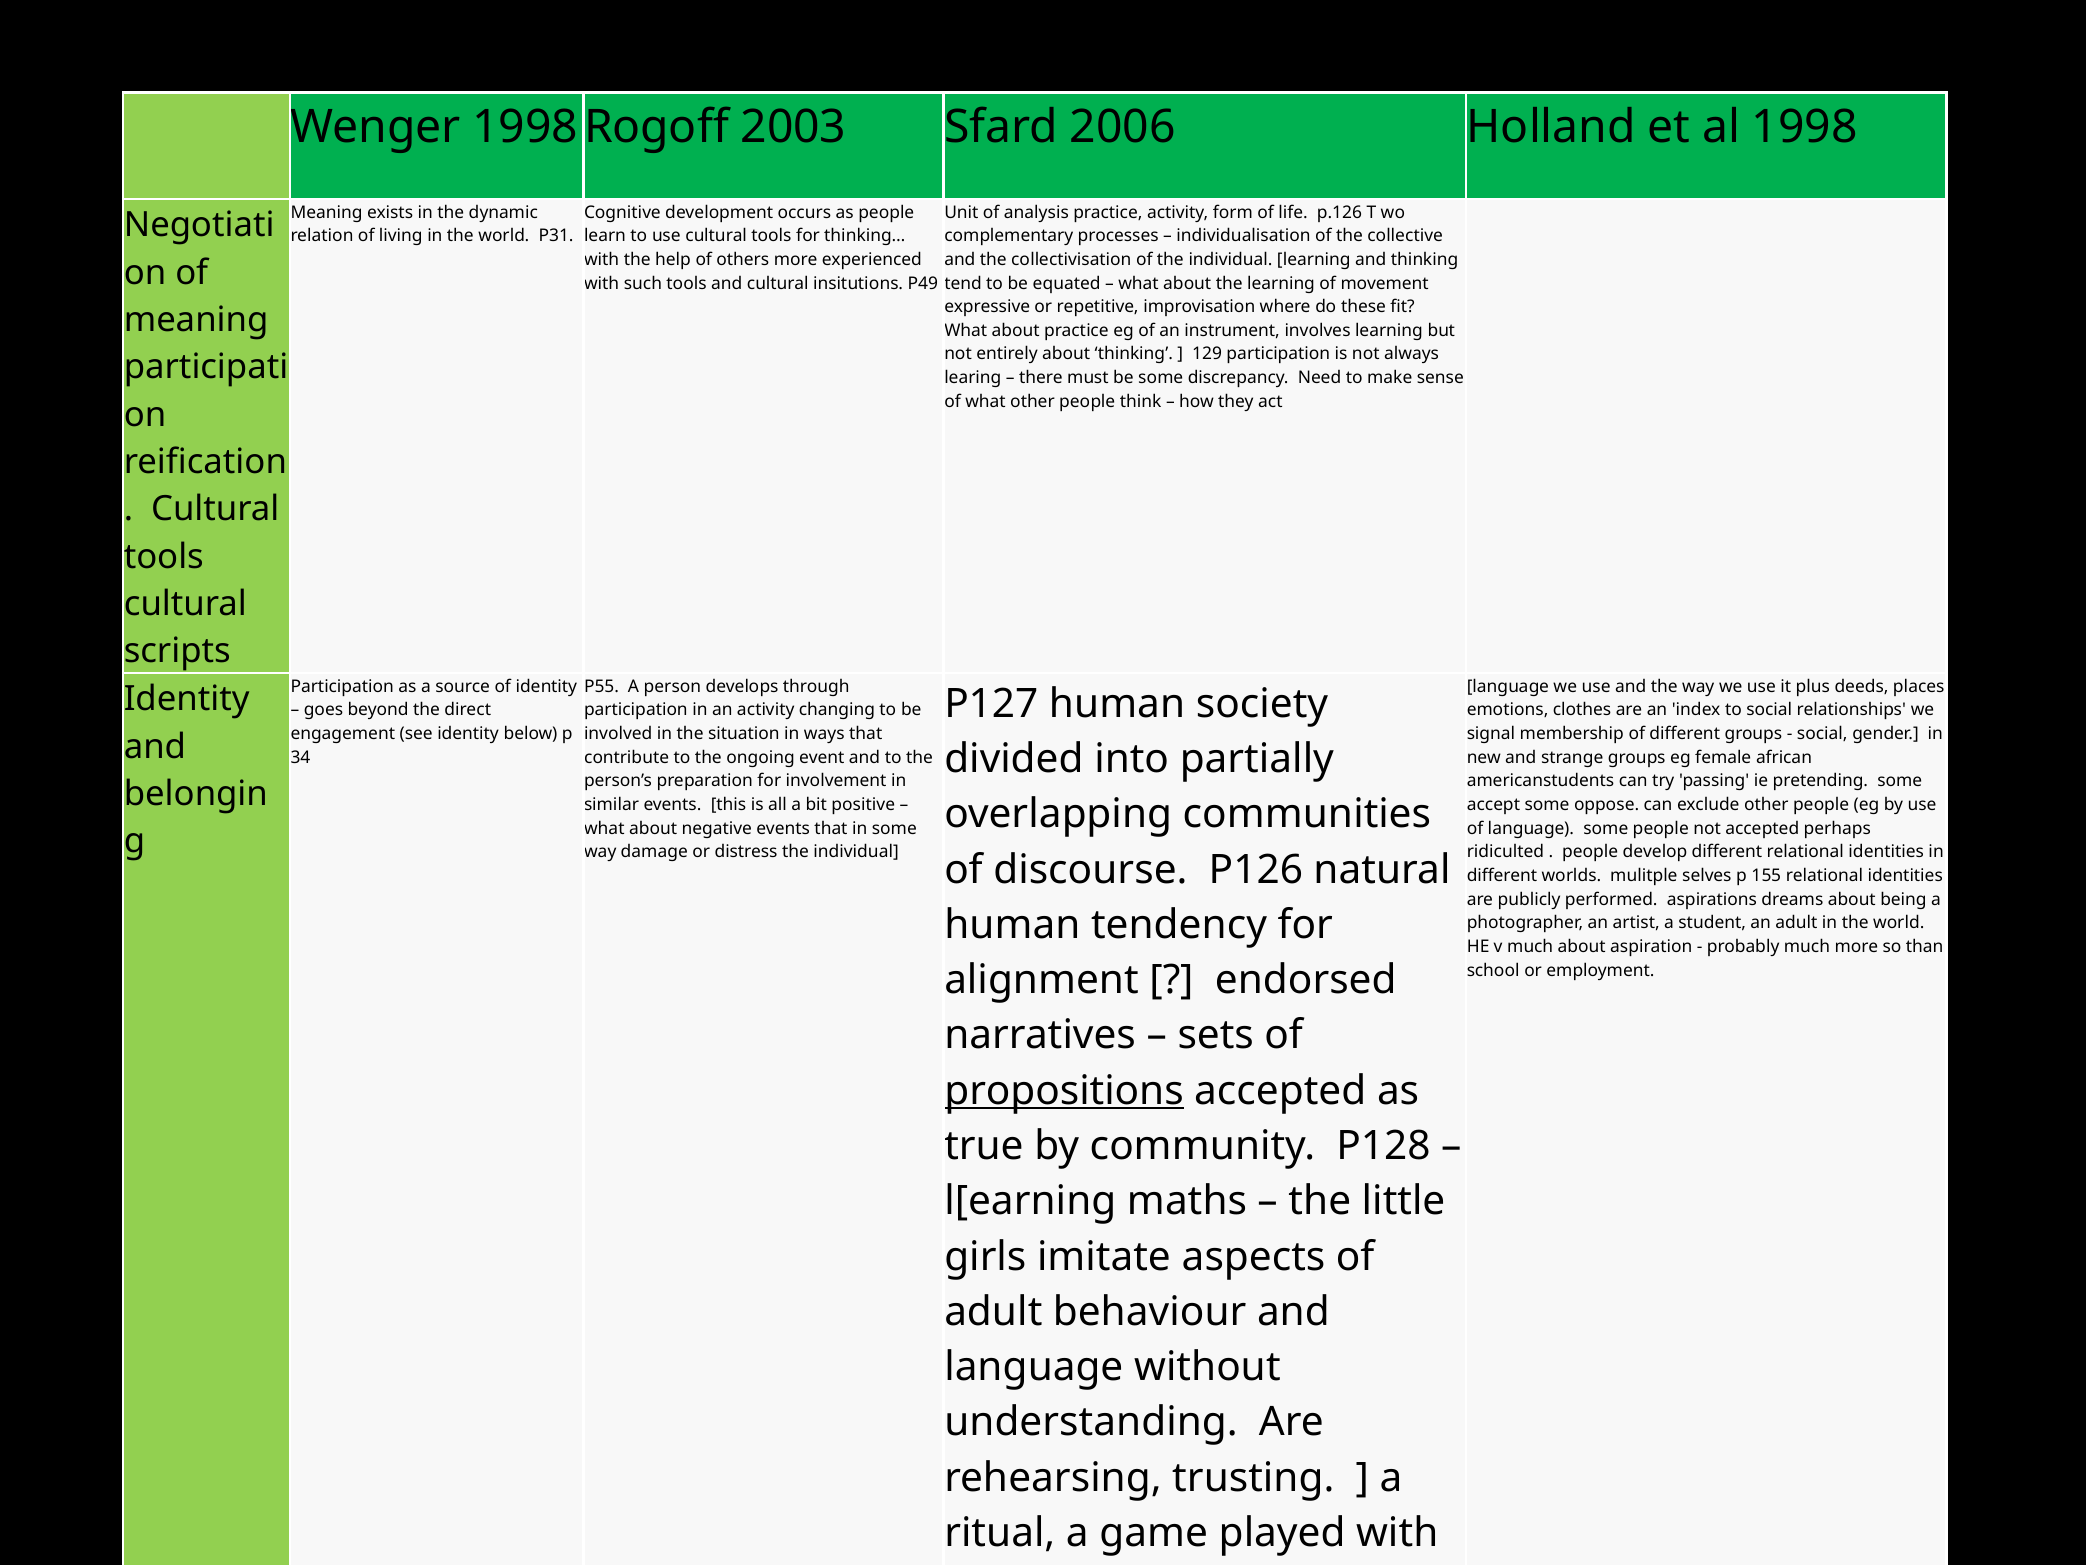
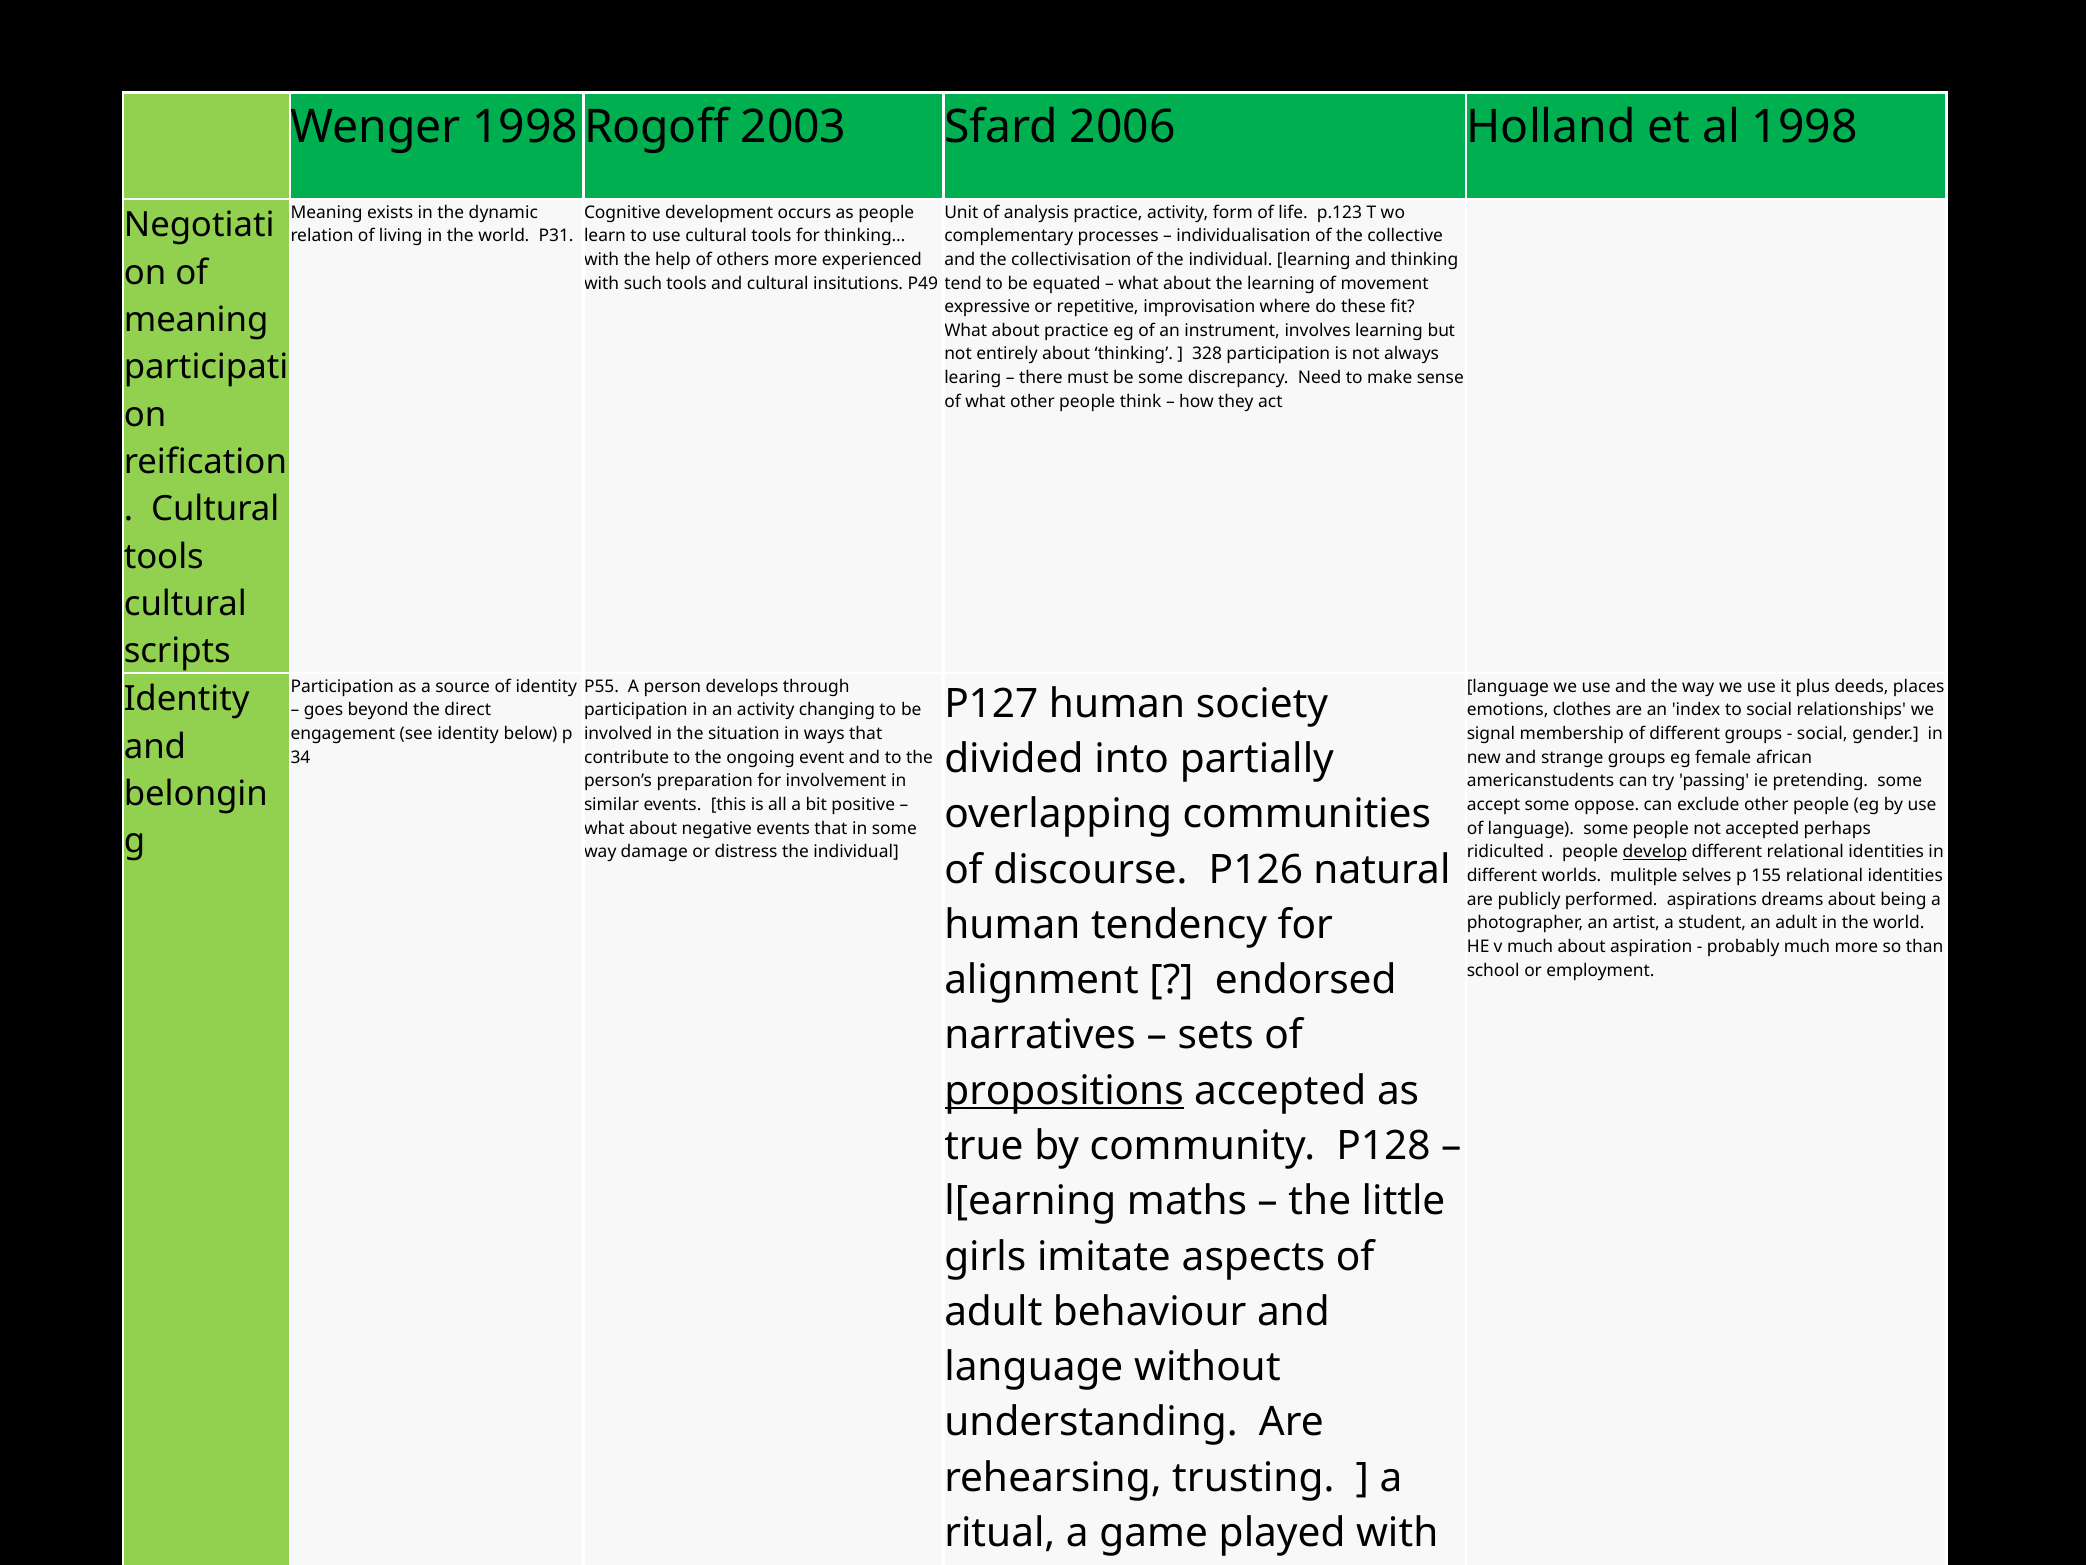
p.126: p.126 -> p.123
129: 129 -> 328
develop underline: none -> present
